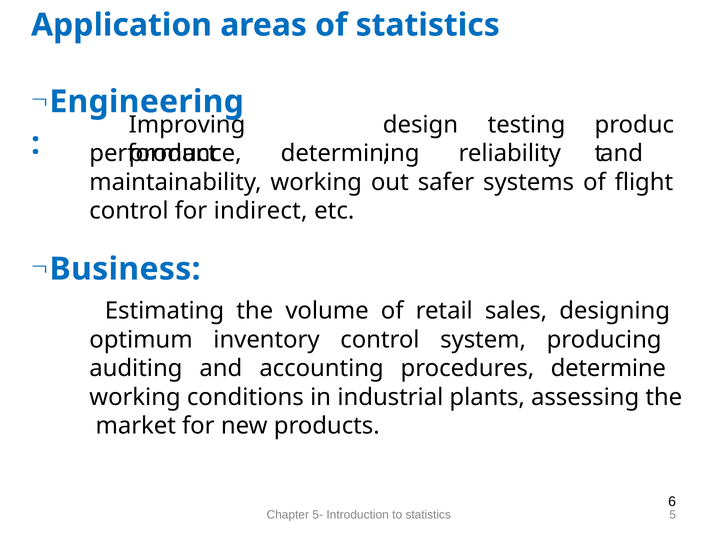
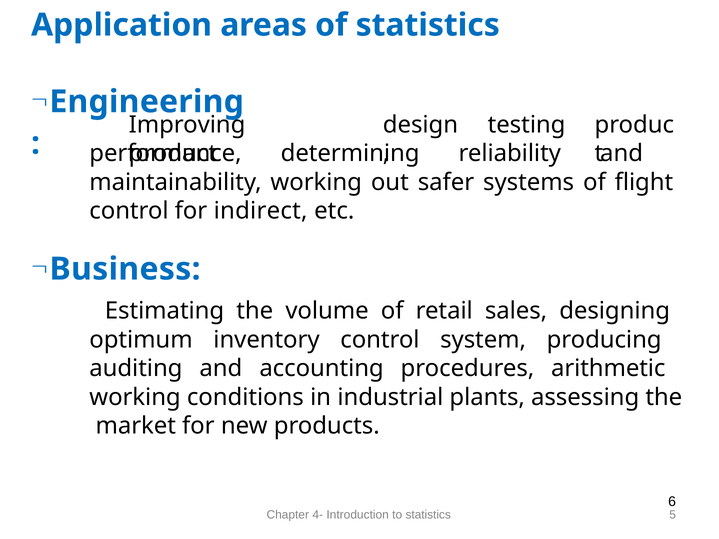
determine: determine -> arithmetic
5-: 5- -> 4-
